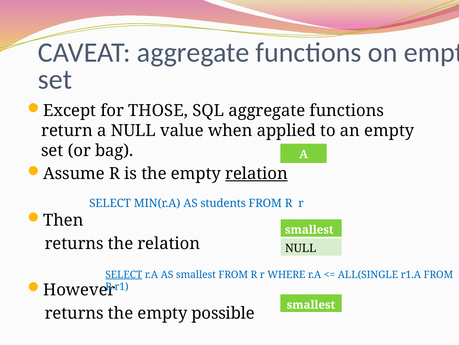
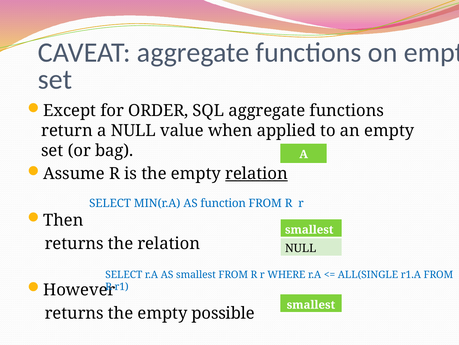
THOSE: THOSE -> ORDER
students: students -> function
SELECT at (124, 274) underline: present -> none
